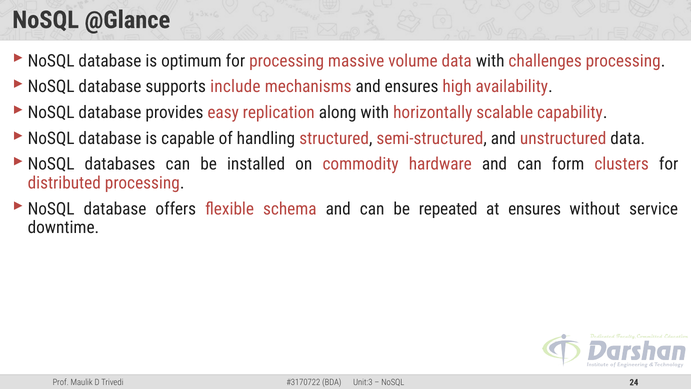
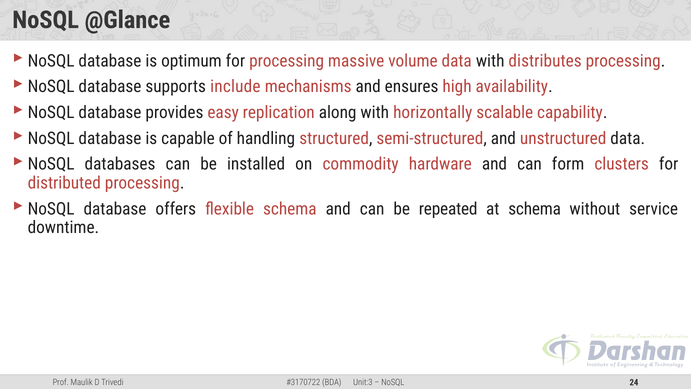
challenges: challenges -> distributes
at ensures: ensures -> schema
